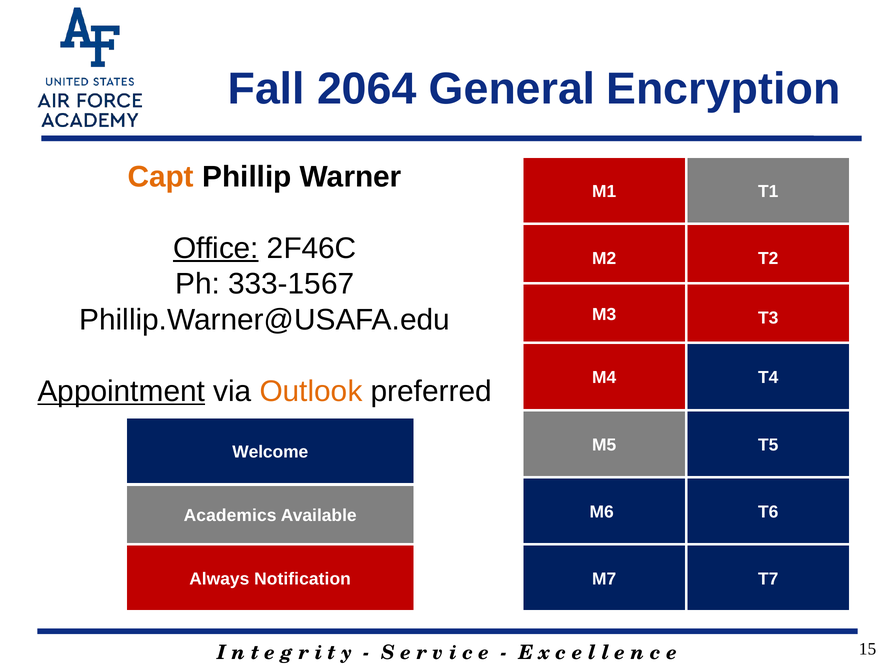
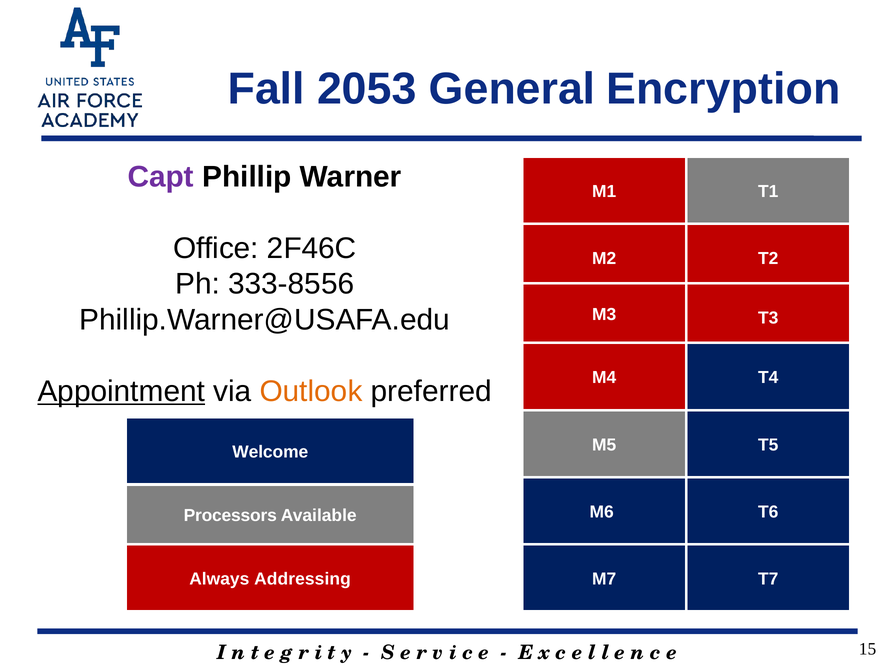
2064: 2064 -> 2053
Capt colour: orange -> purple
Office underline: present -> none
333-1567: 333-1567 -> 333-8556
Academics: Academics -> Processors
Notification: Notification -> Addressing
